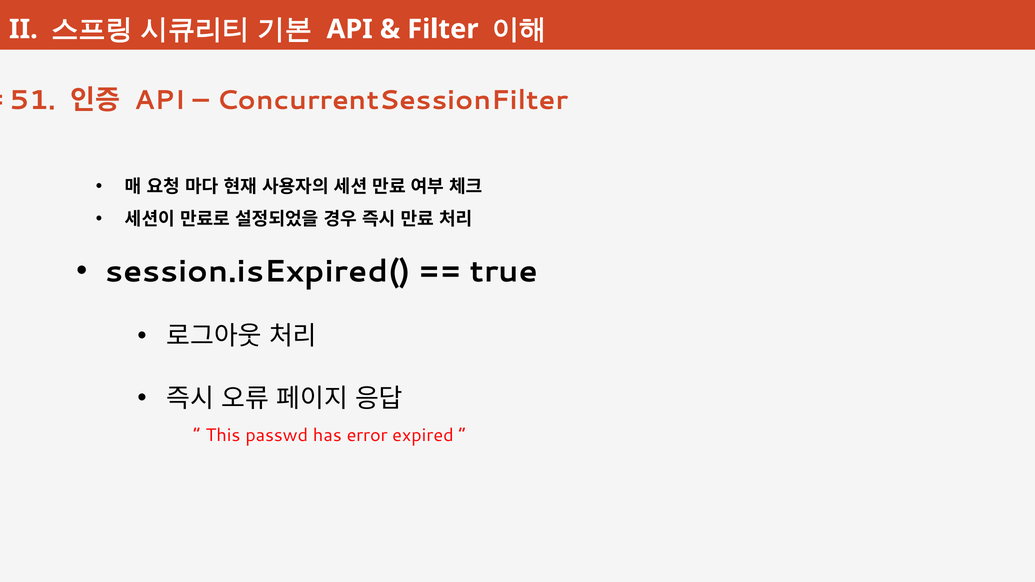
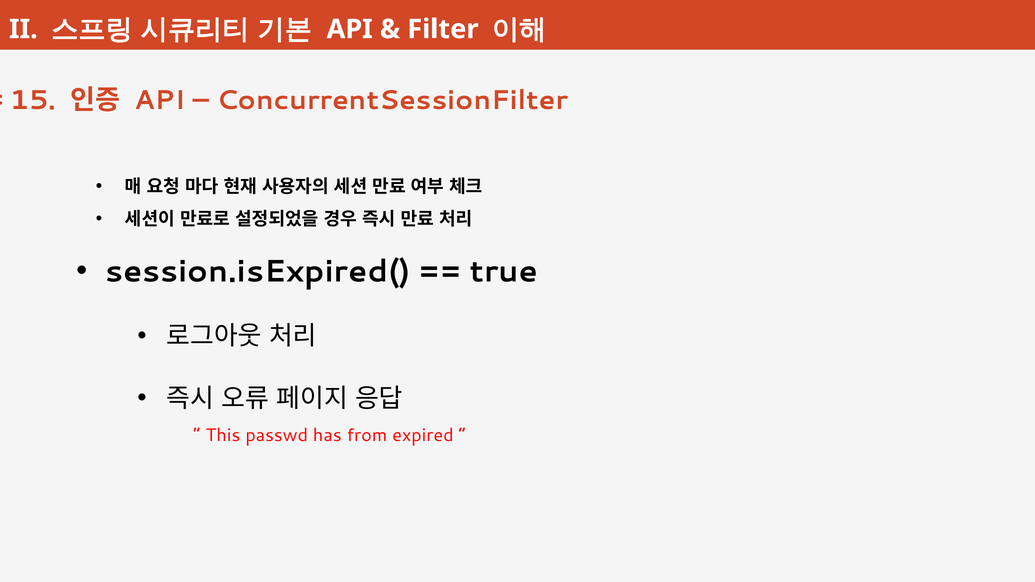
51: 51 -> 15
error: error -> from
